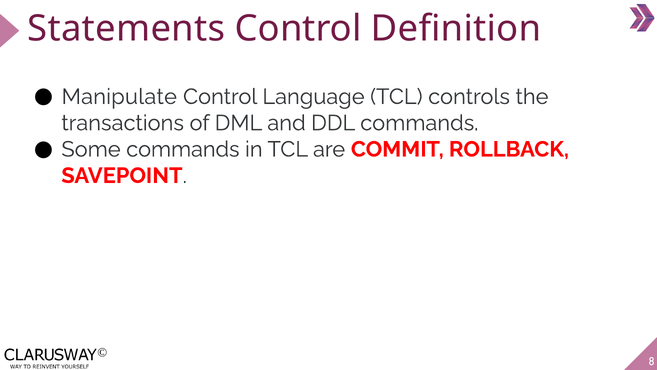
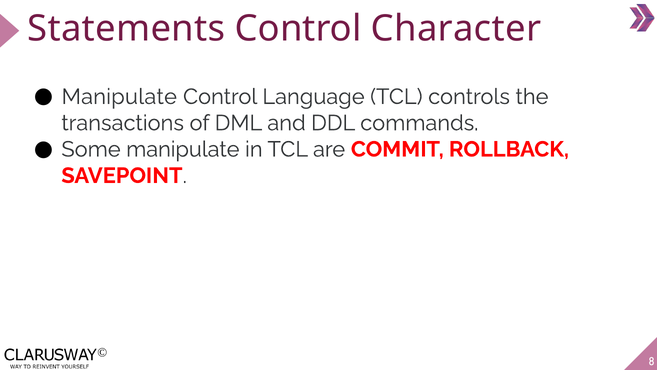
Definition: Definition -> Character
Some commands: commands -> manipulate
